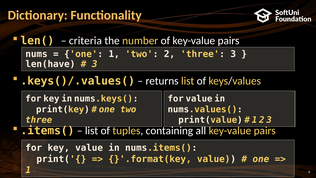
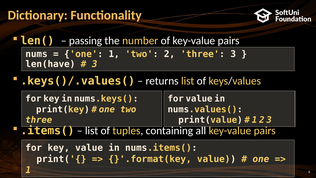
criteria: criteria -> passing
